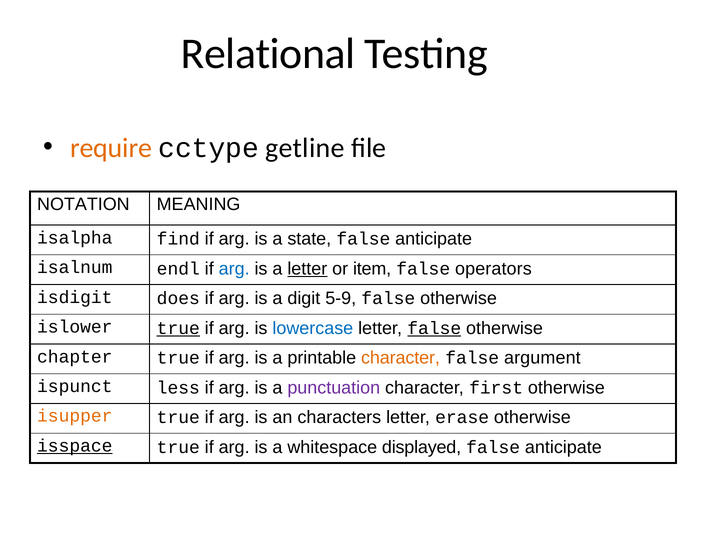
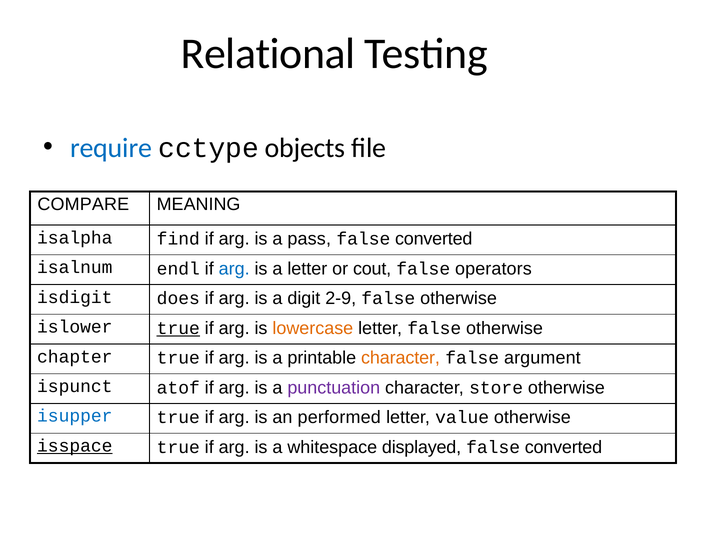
require colour: orange -> blue
getline: getline -> objects
NOTATION: NOTATION -> COMPARE
state: state -> pass
anticipate at (434, 239): anticipate -> converted
letter at (307, 269) underline: present -> none
item: item -> cout
5-9: 5-9 -> 2-9
lowercase colour: blue -> orange
false at (434, 328) underline: present -> none
less: less -> atof
first: first -> store
isupper colour: orange -> blue
characters: characters -> performed
erase: erase -> value
anticipate at (563, 448): anticipate -> converted
